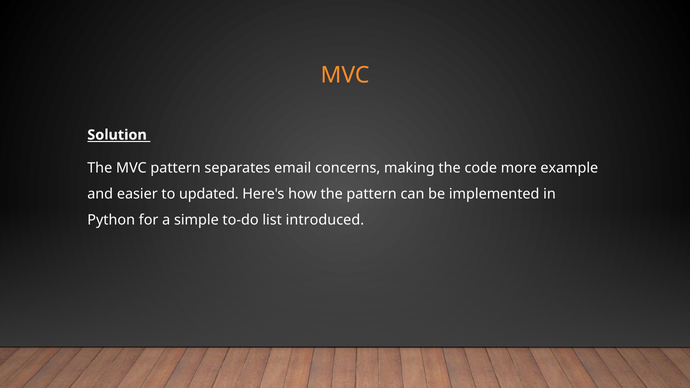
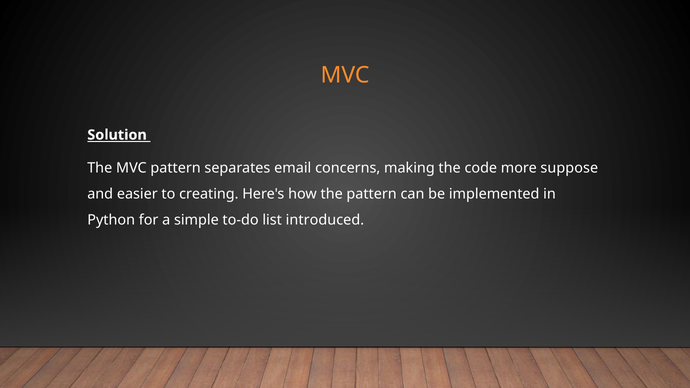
example: example -> suppose
updated: updated -> creating
